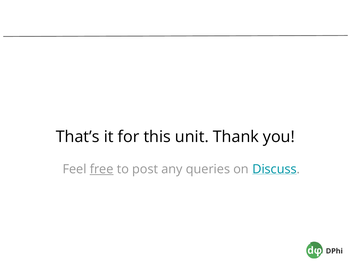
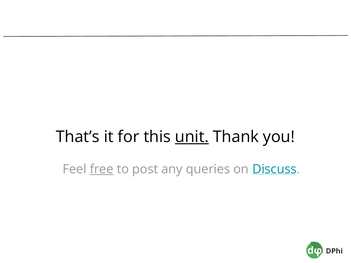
unit underline: none -> present
